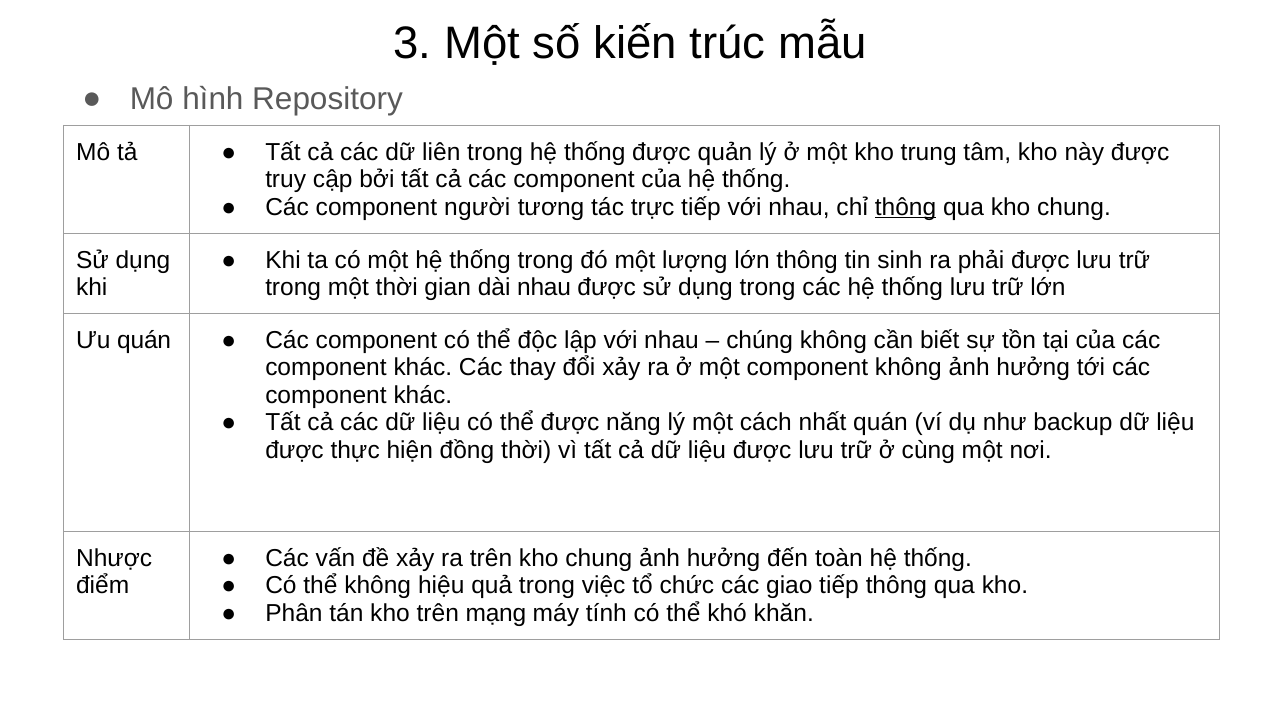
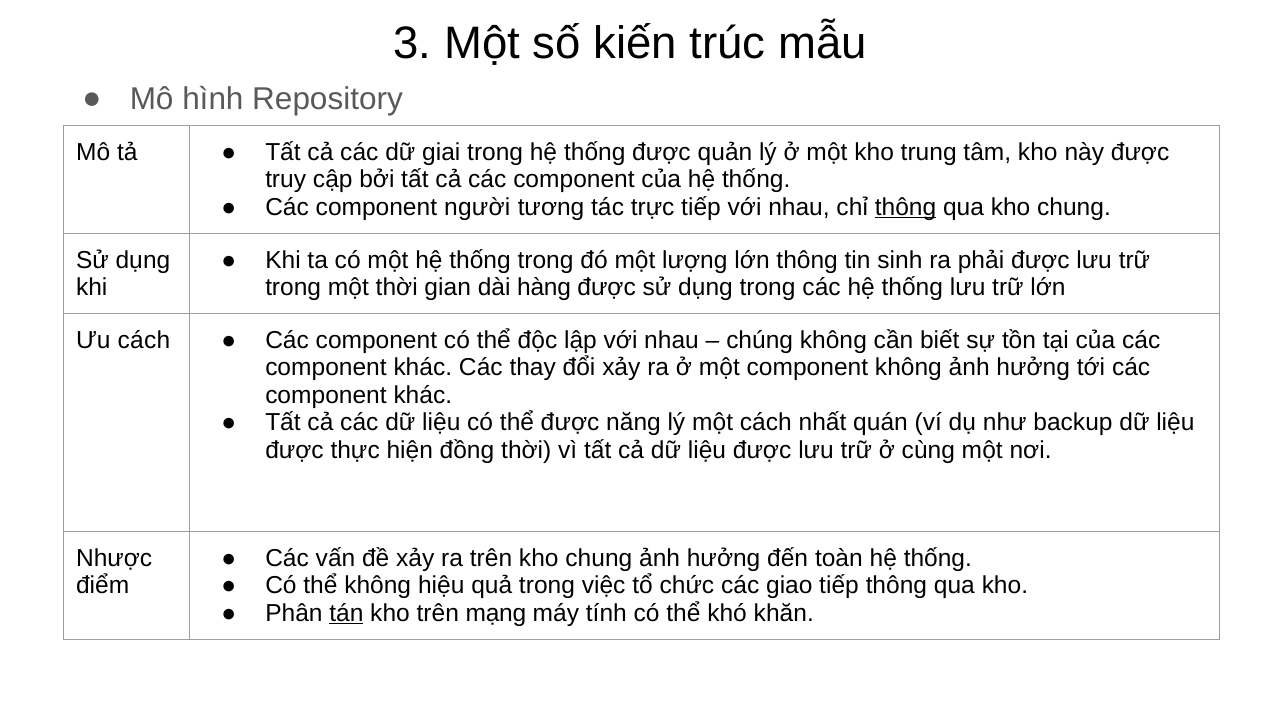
liên: liên -> giai
dài nhau: nhau -> hàng
Ưu quán: quán -> cách
tán underline: none -> present
